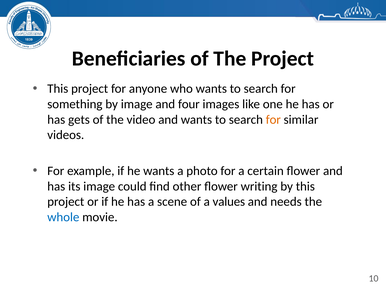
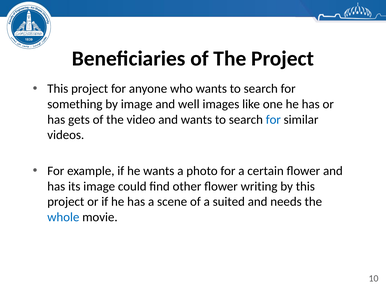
four: four -> well
for at (273, 120) colour: orange -> blue
values: values -> suited
